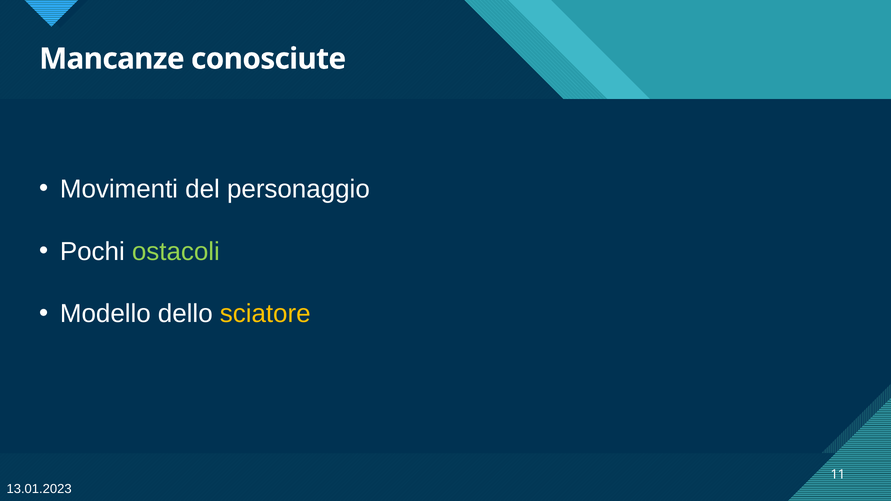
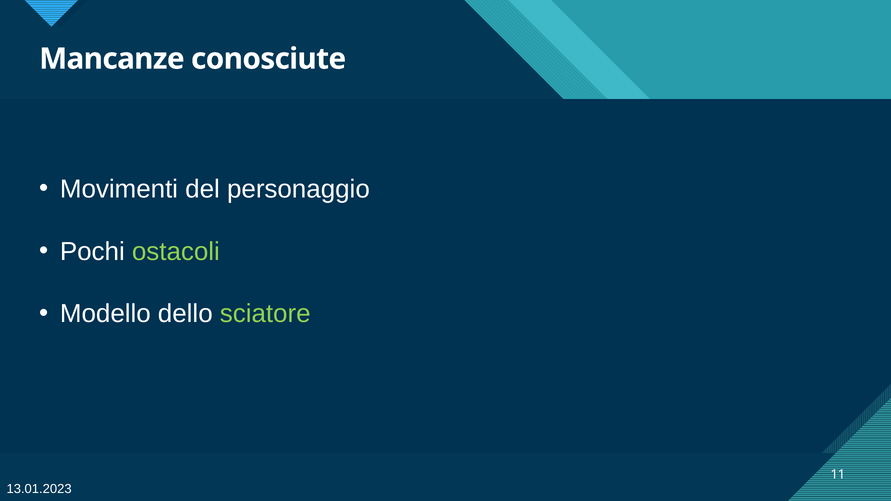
sciatore colour: yellow -> light green
